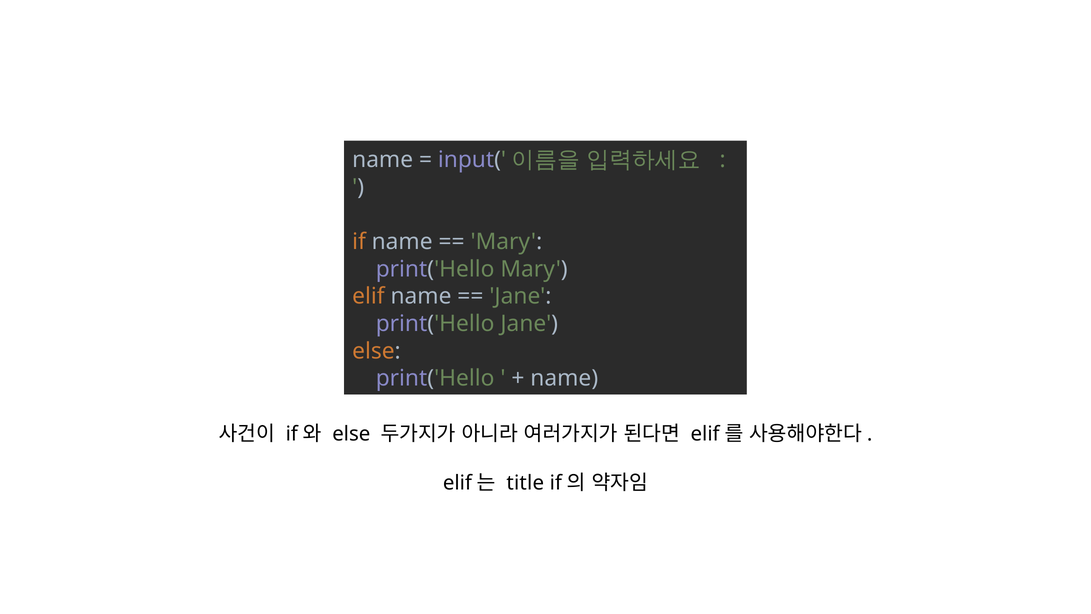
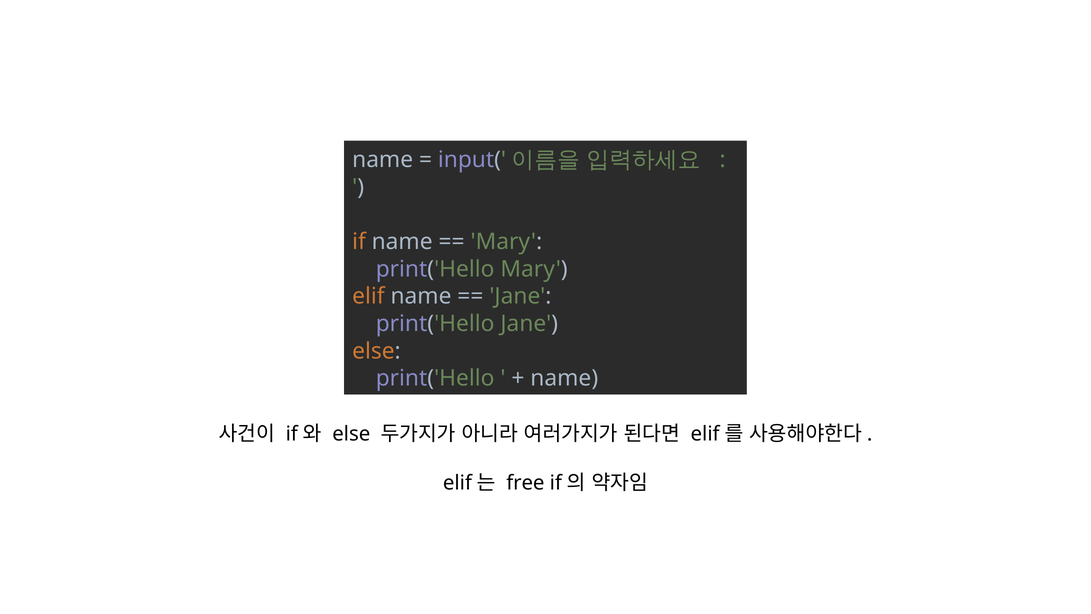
title: title -> free
